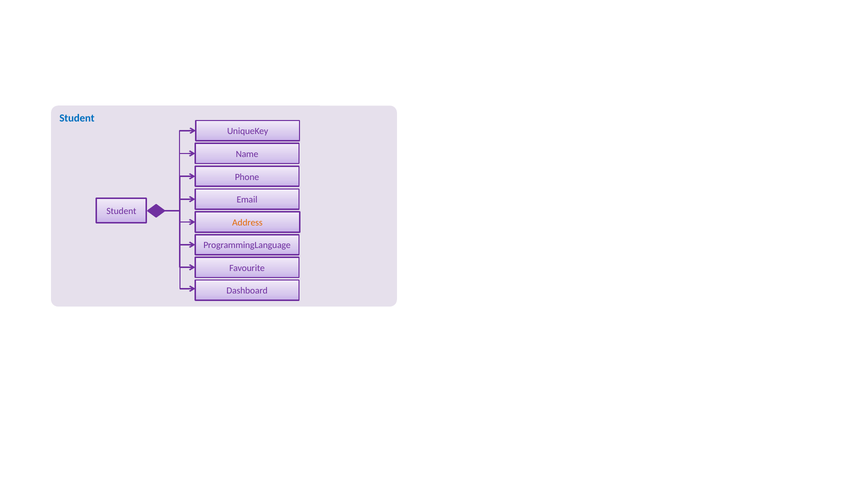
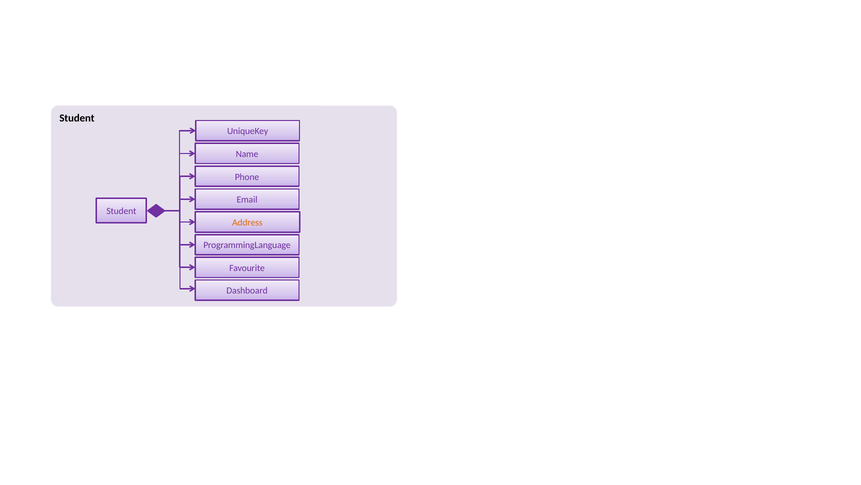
Student at (77, 118) colour: blue -> black
